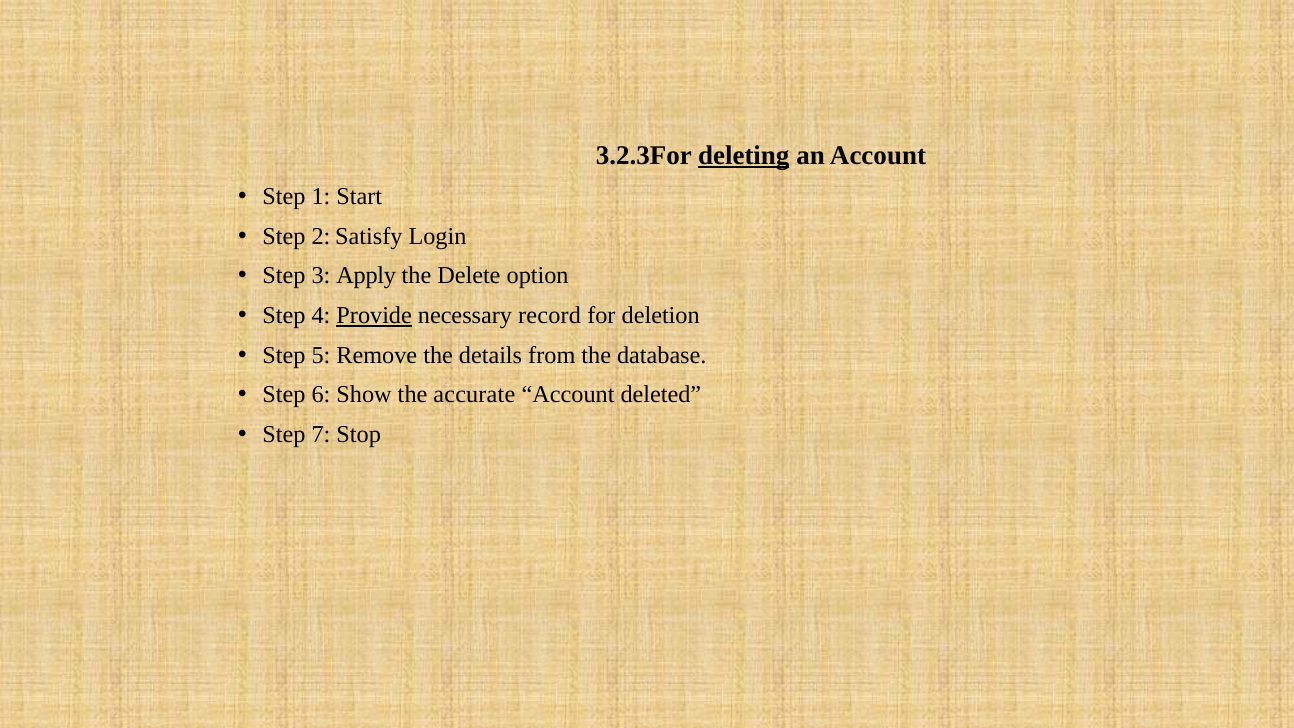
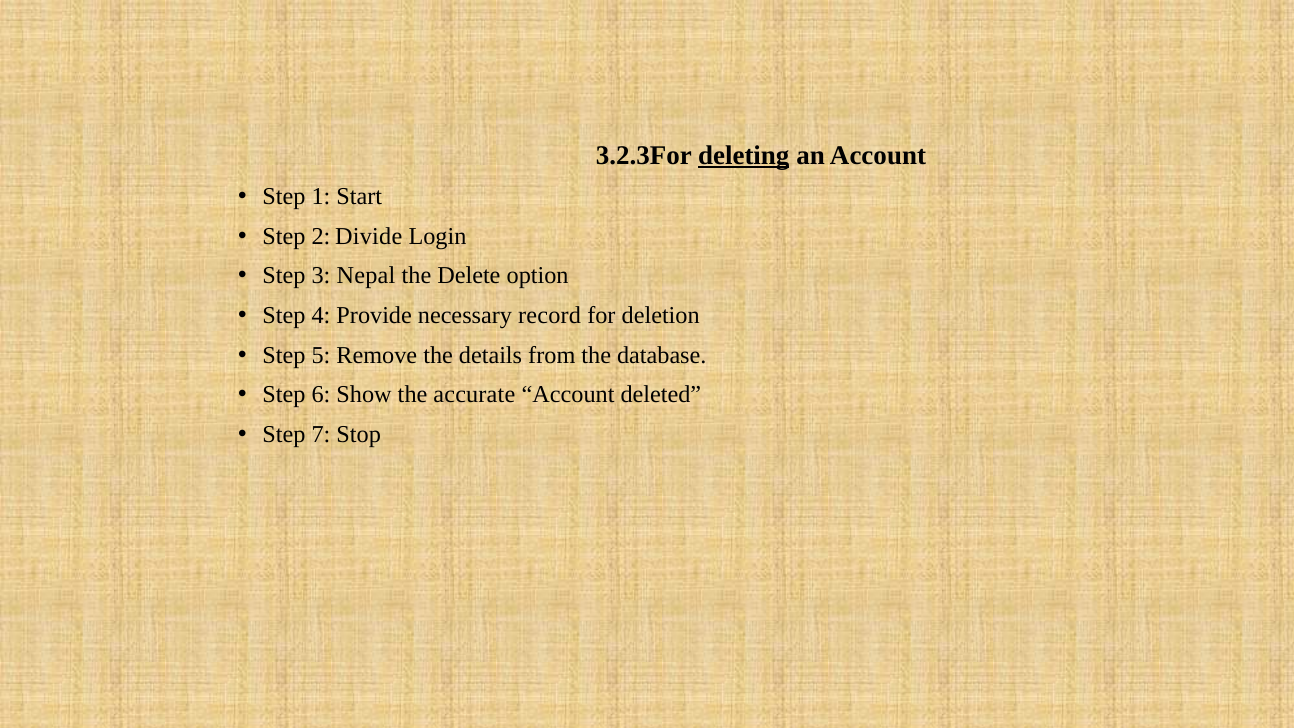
Satisfy: Satisfy -> Divide
Apply: Apply -> Nepal
Provide underline: present -> none
